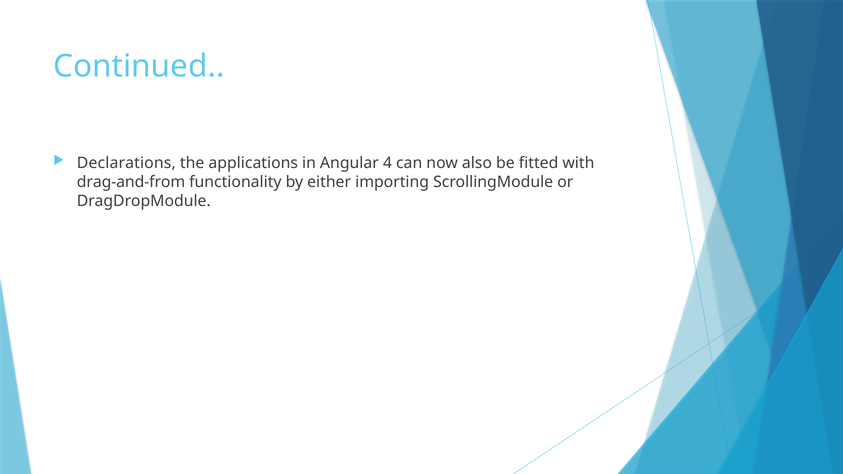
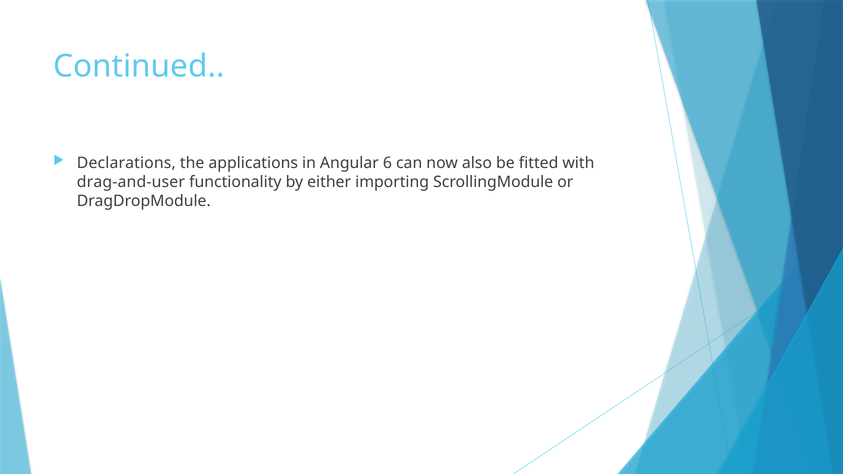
4: 4 -> 6
drag-and-from: drag-and-from -> drag-and-user
